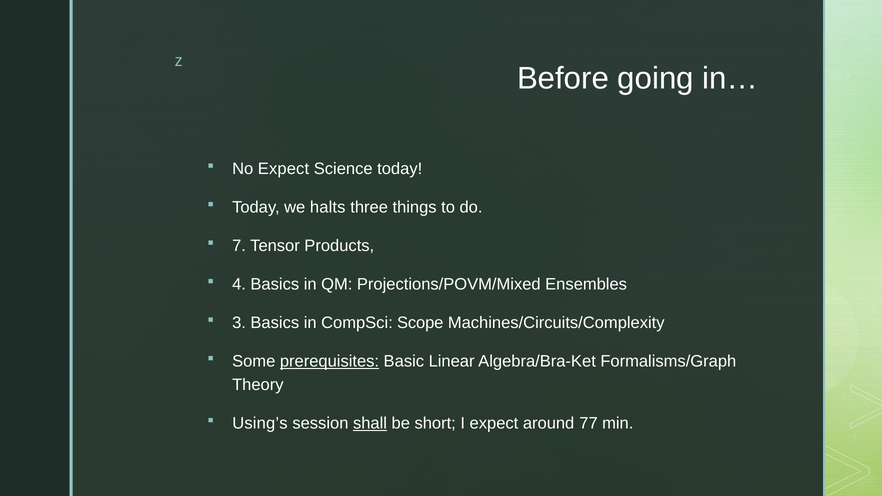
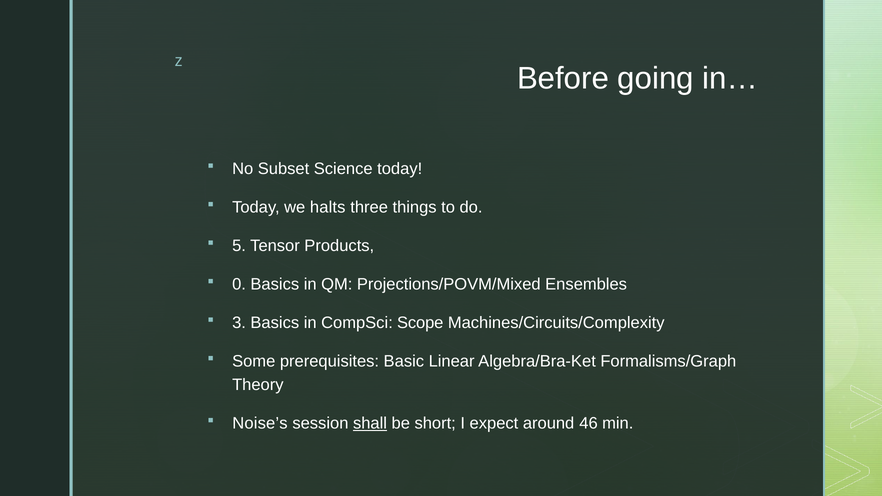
No Expect: Expect -> Subset
7: 7 -> 5
4: 4 -> 0
prerequisites underline: present -> none
Using’s: Using’s -> Noise’s
77: 77 -> 46
